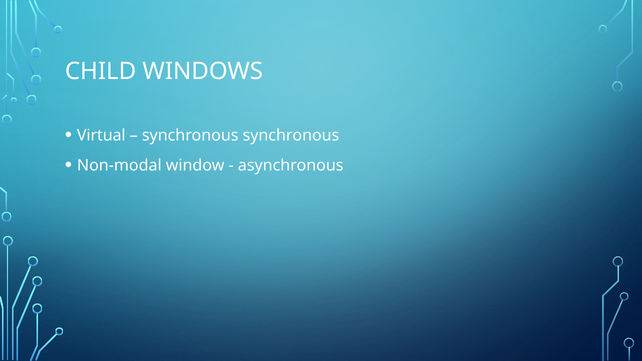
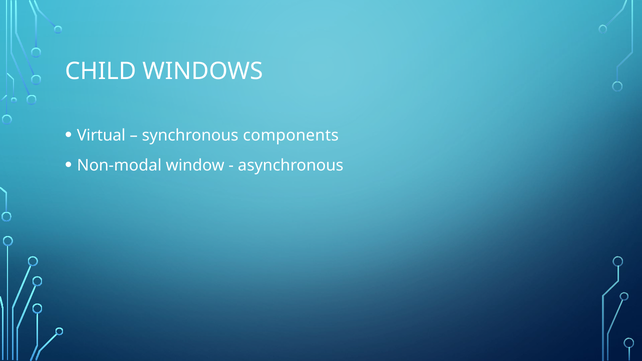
synchronous synchronous: synchronous -> components
